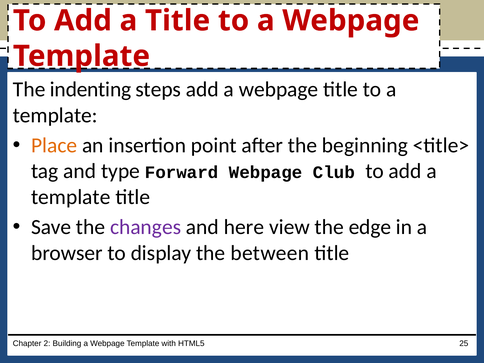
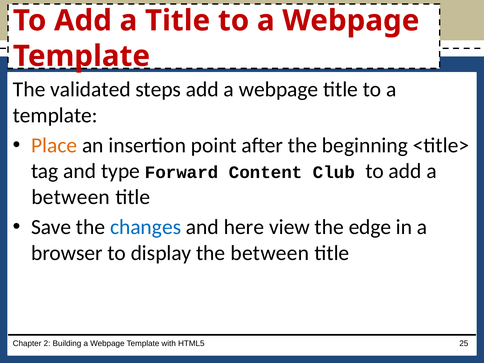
indenting: indenting -> validated
Forward Webpage: Webpage -> Content
template at (71, 197): template -> between
changes colour: purple -> blue
